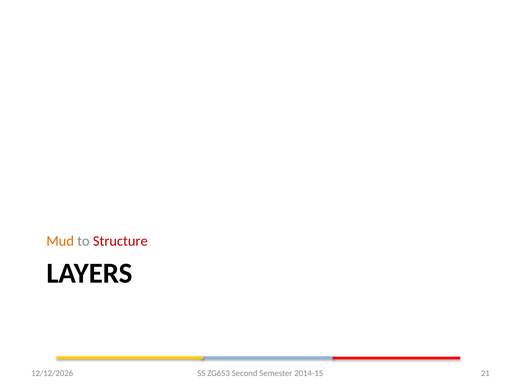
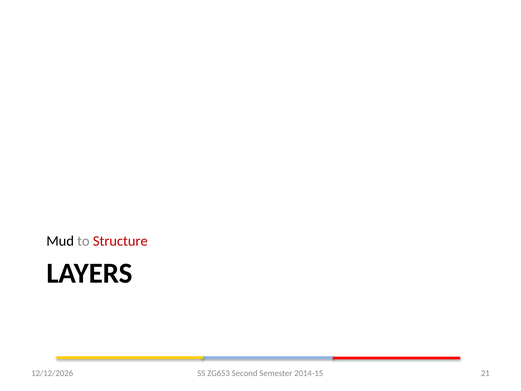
Mud colour: orange -> black
